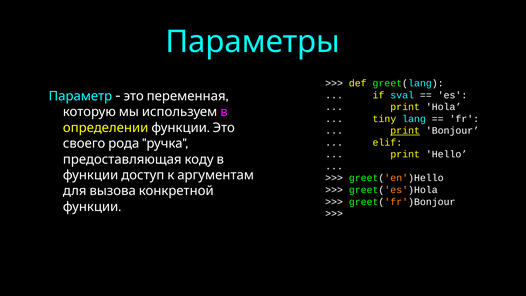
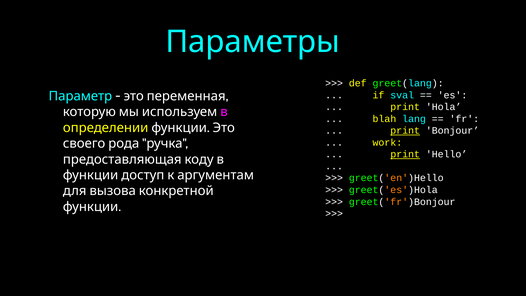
tiny: tiny -> blah
elif: elif -> work
print at (405, 154) underline: none -> present
